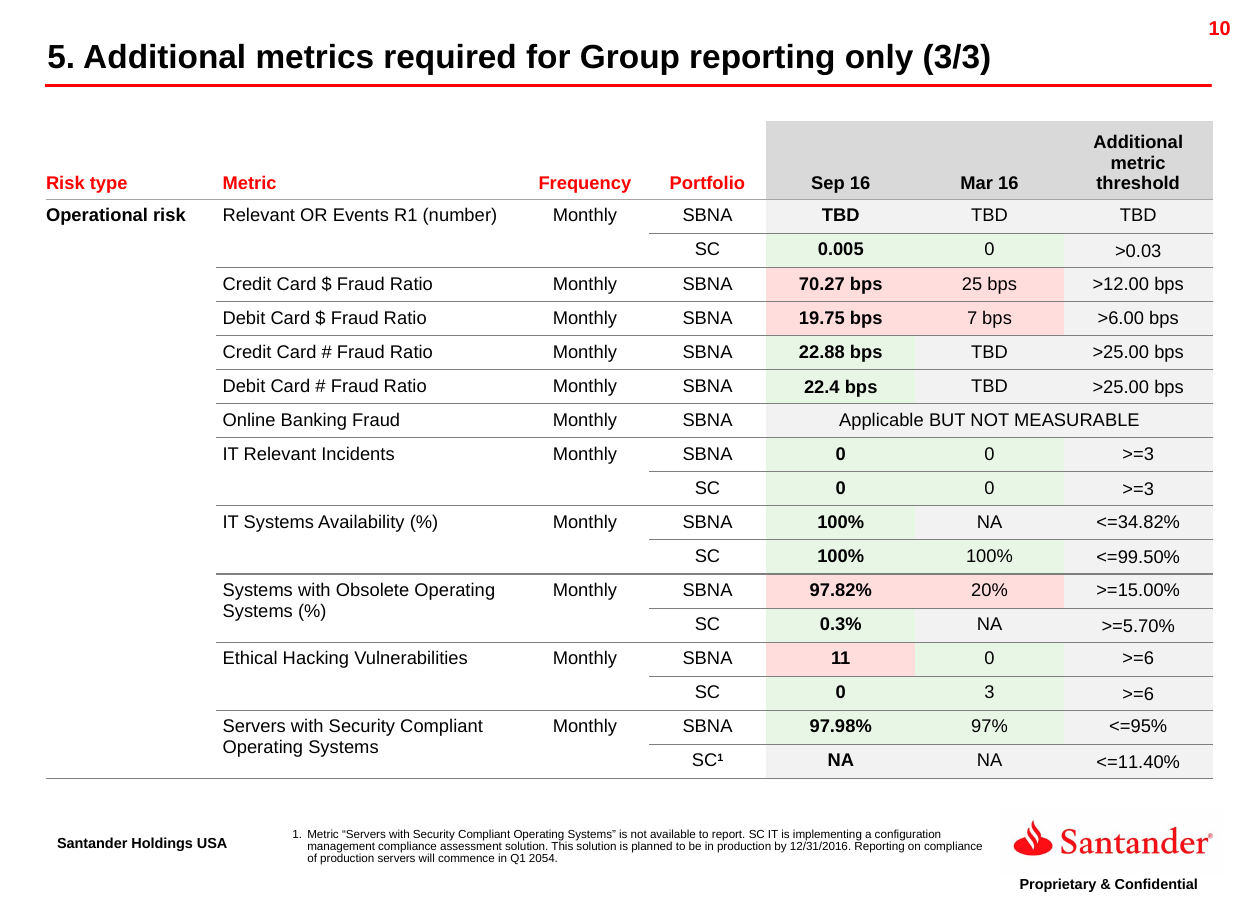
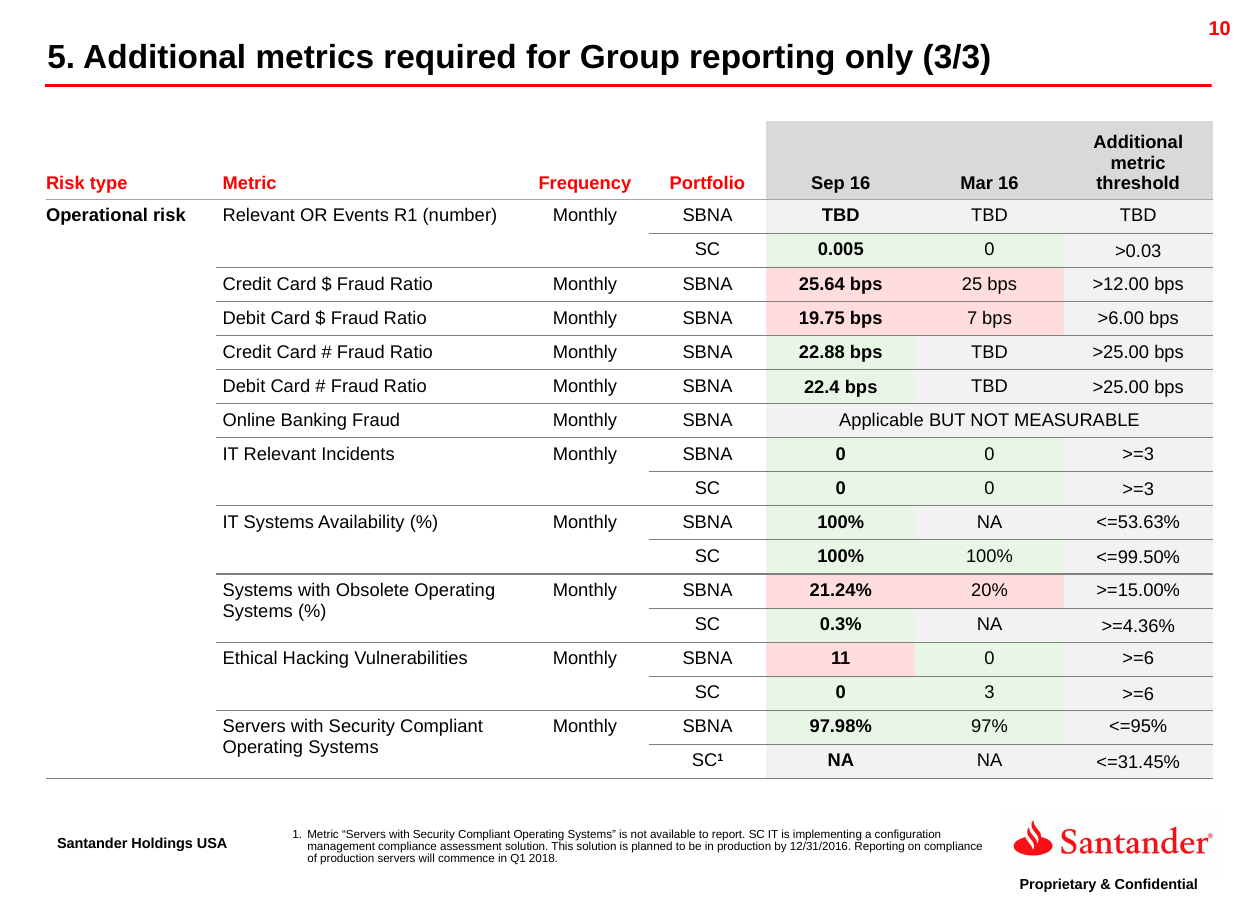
70.27: 70.27 -> 25.64
<=34.82%: <=34.82% -> <=53.63%
97.82%: 97.82% -> 21.24%
>=5.70%: >=5.70% -> >=4.36%
<=11.40%: <=11.40% -> <=31.45%
2054: 2054 -> 2018
